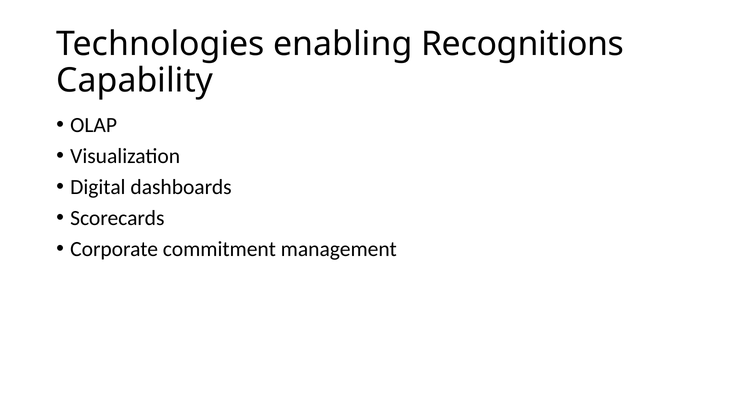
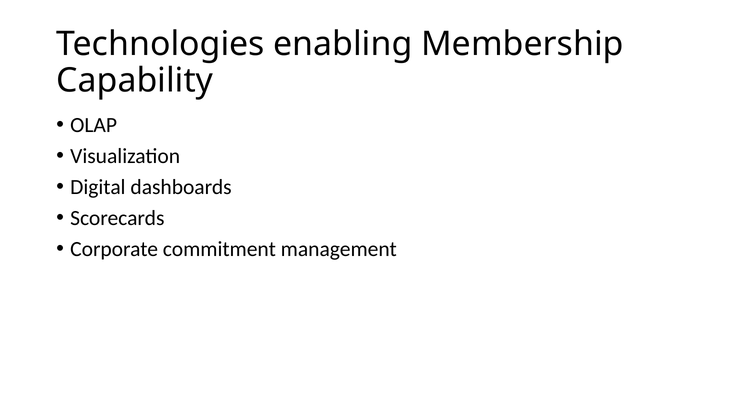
Recognitions: Recognitions -> Membership
